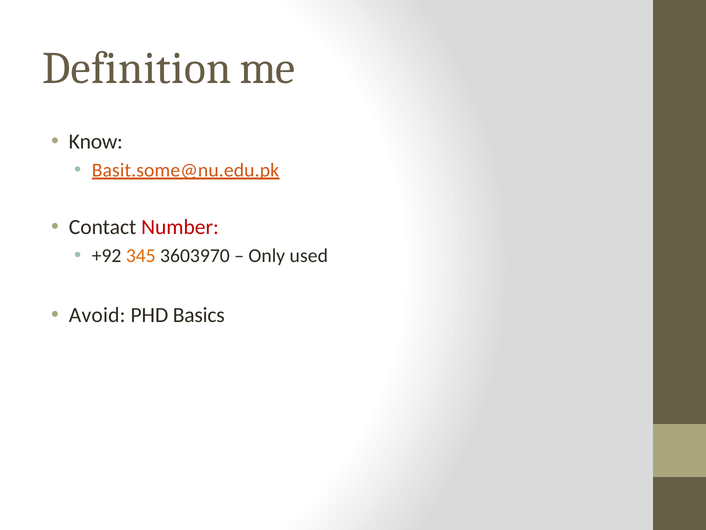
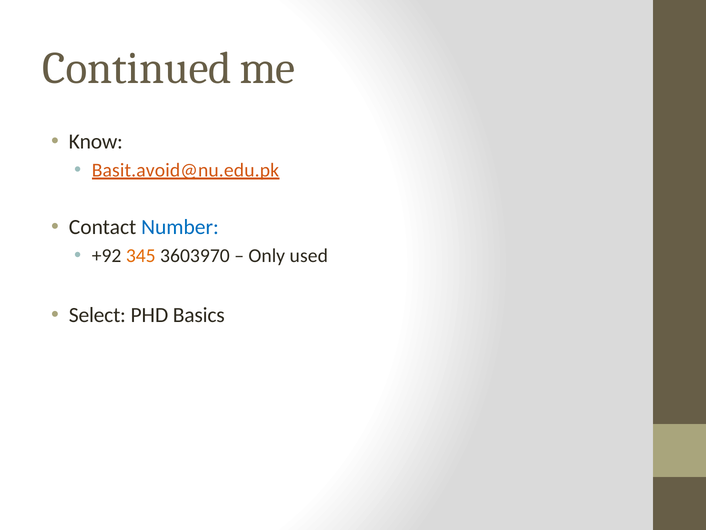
Definition: Definition -> Continued
Basit.some@nu.edu.pk: Basit.some@nu.edu.pk -> Basit.avoid@nu.edu.pk
Number colour: red -> blue
Avoid: Avoid -> Select
